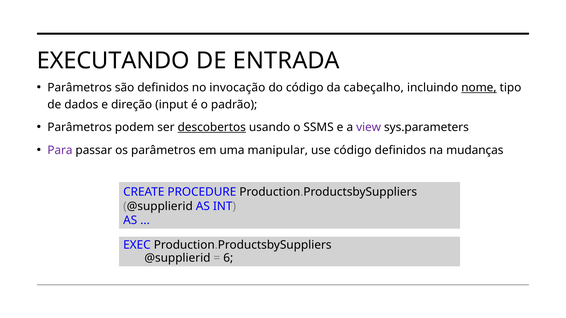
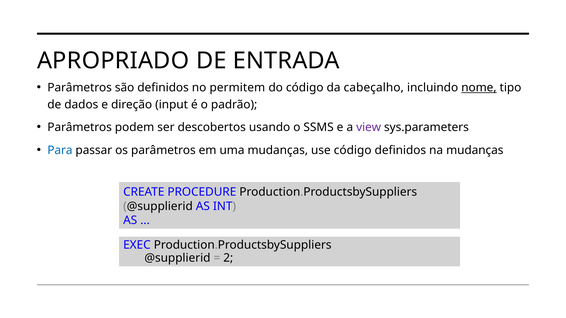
EXECUTANDO: EXECUTANDO -> APROPRIADO
invocação: invocação -> permitem
descobertos underline: present -> none
Para colour: purple -> blue
uma manipular: manipular -> mudanças
6: 6 -> 2
